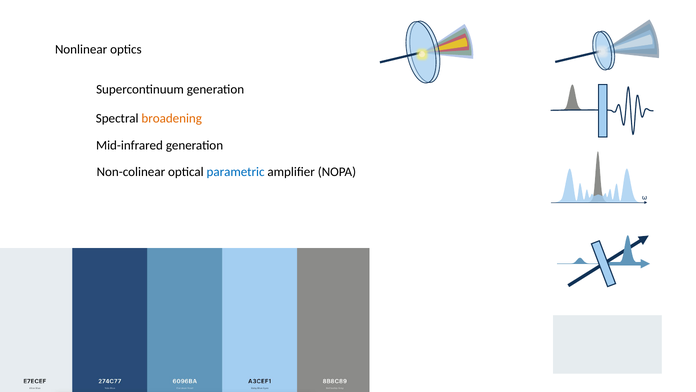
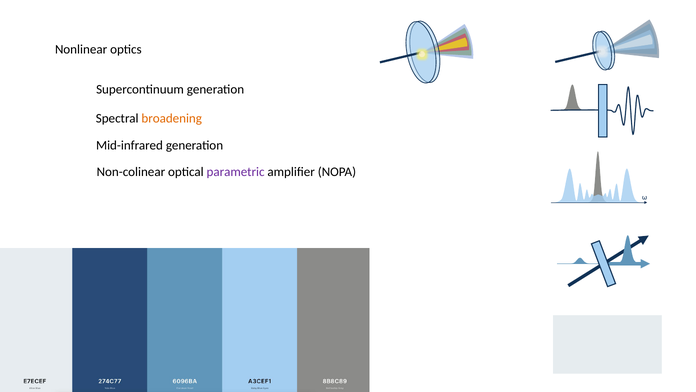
parametric colour: blue -> purple
